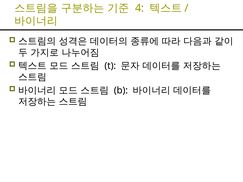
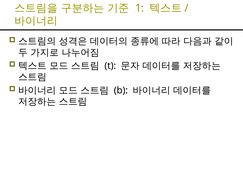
4: 4 -> 1
